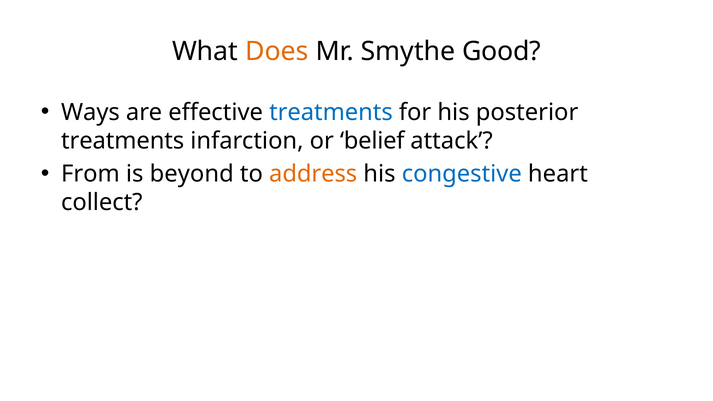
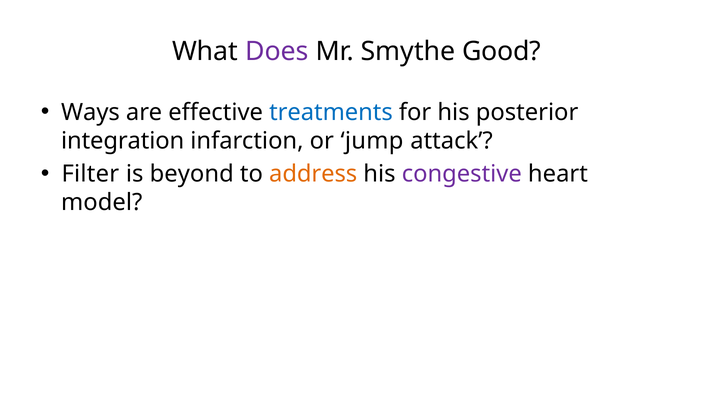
Does colour: orange -> purple
treatments at (123, 141): treatments -> integration
belief: belief -> jump
From: From -> Filter
congestive colour: blue -> purple
collect: collect -> model
